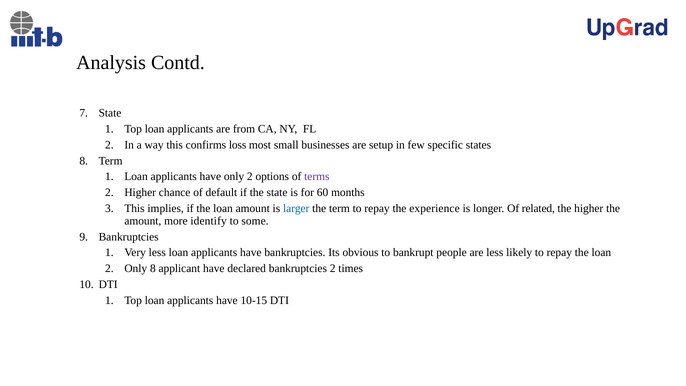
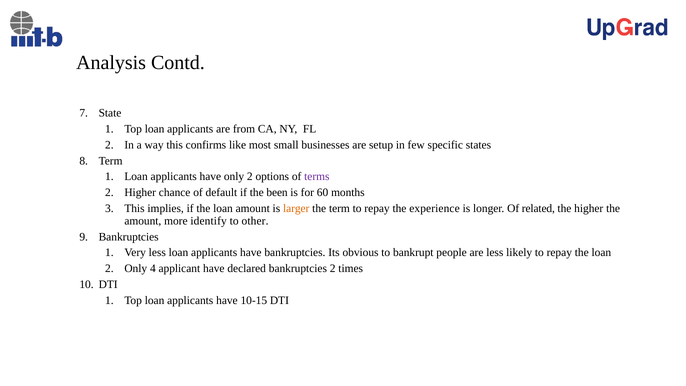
loss: loss -> like
the state: state -> been
larger colour: blue -> orange
some: some -> other
Only 8: 8 -> 4
